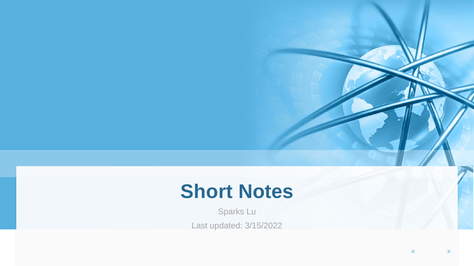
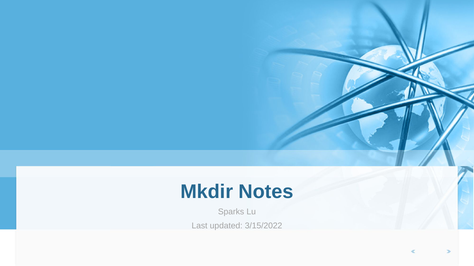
Short: Short -> Mkdir
